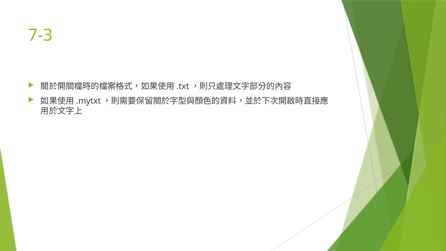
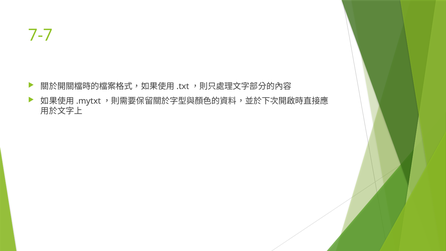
7-3: 7-3 -> 7-7
